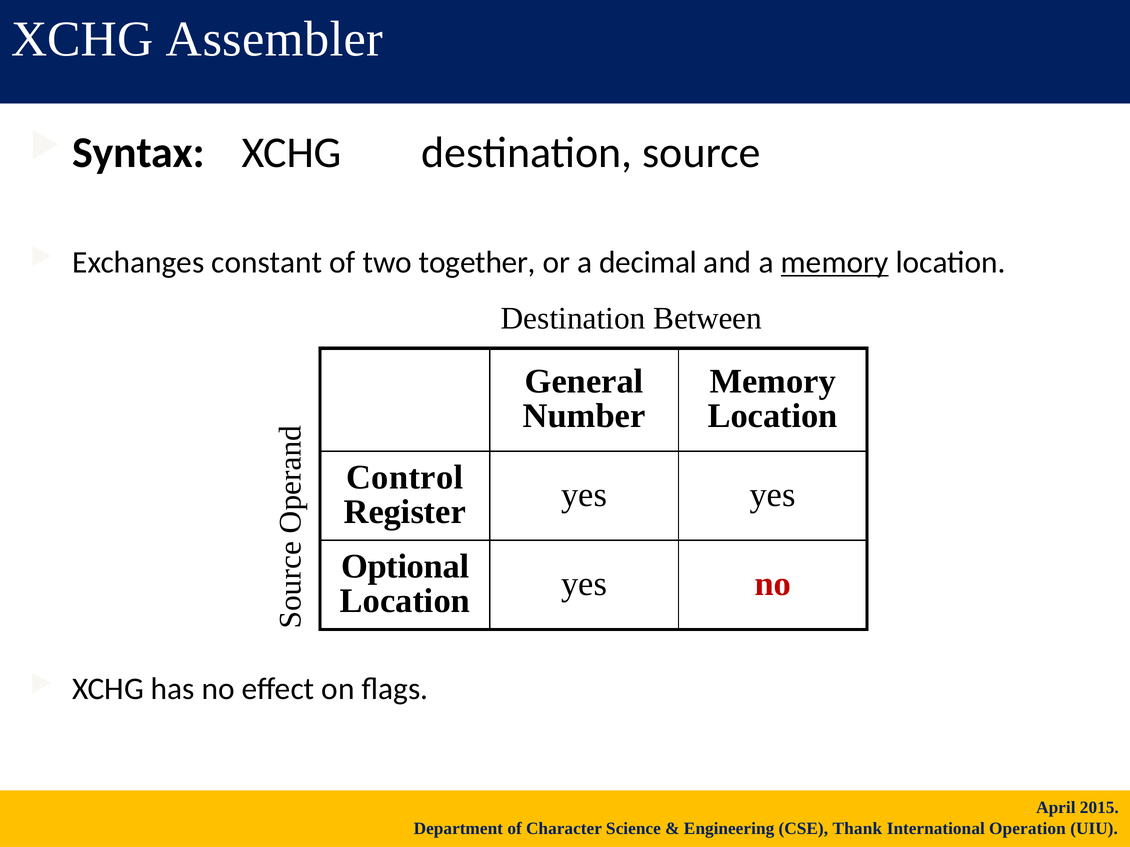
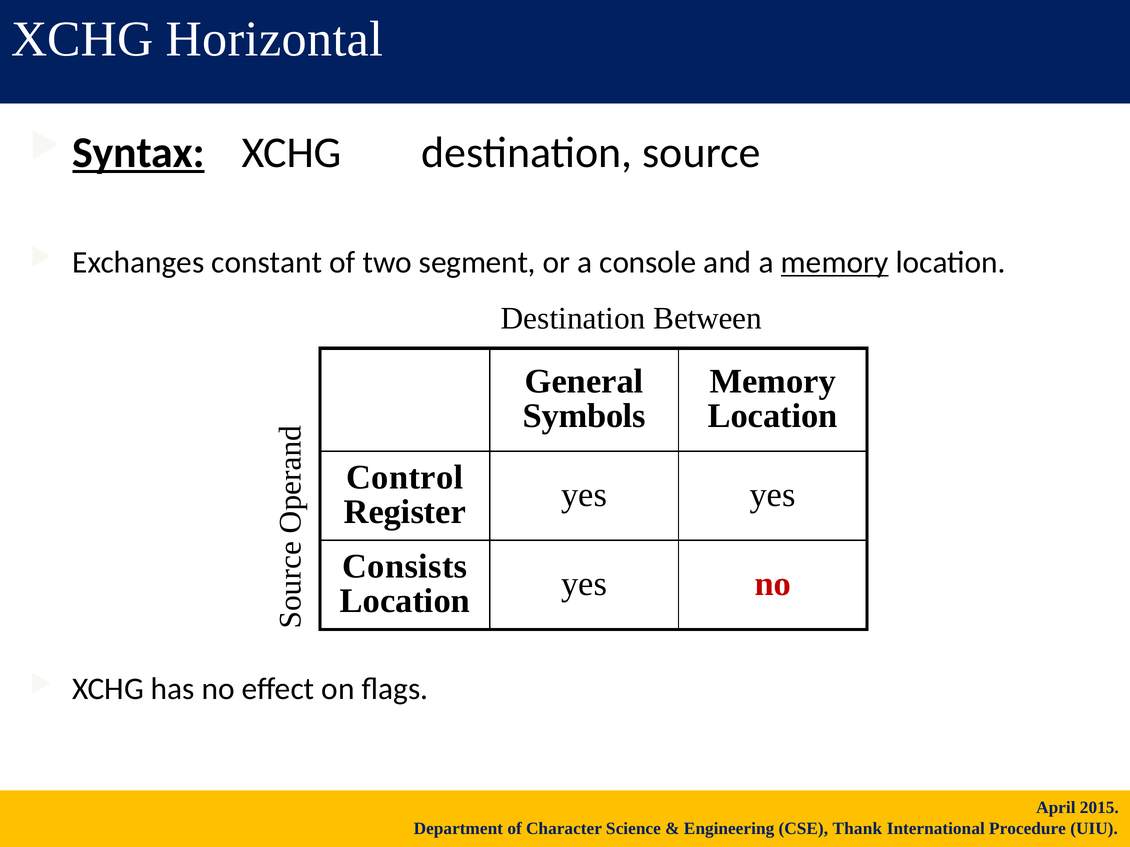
Assembler: Assembler -> Horizontal
Syntax underline: none -> present
together: together -> segment
decimal: decimal -> console
Number: Number -> Symbols
Optional: Optional -> Consists
Operation: Operation -> Procedure
